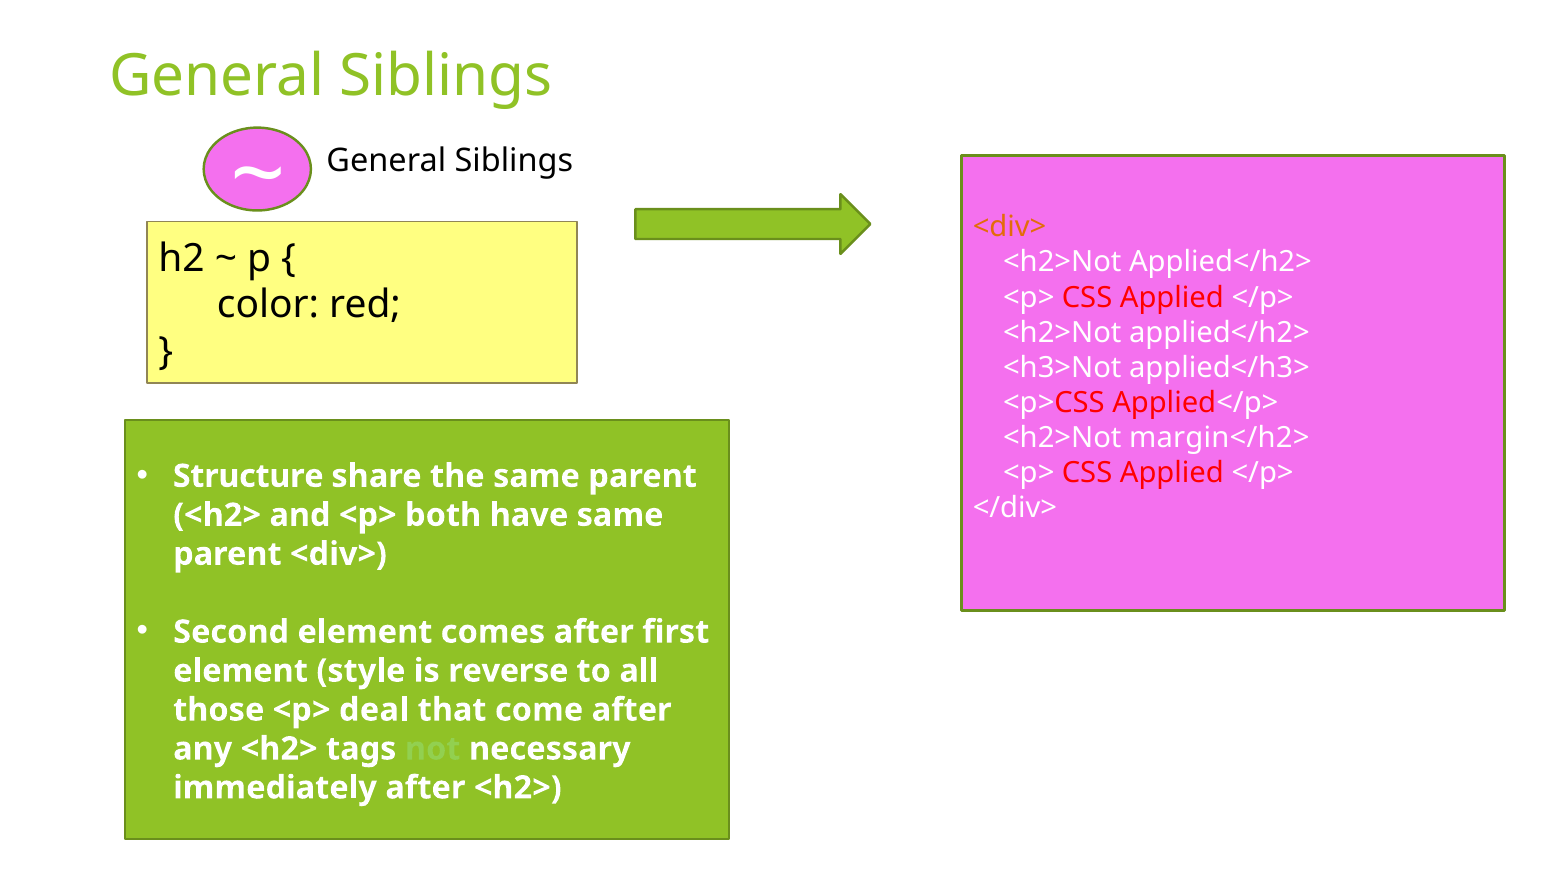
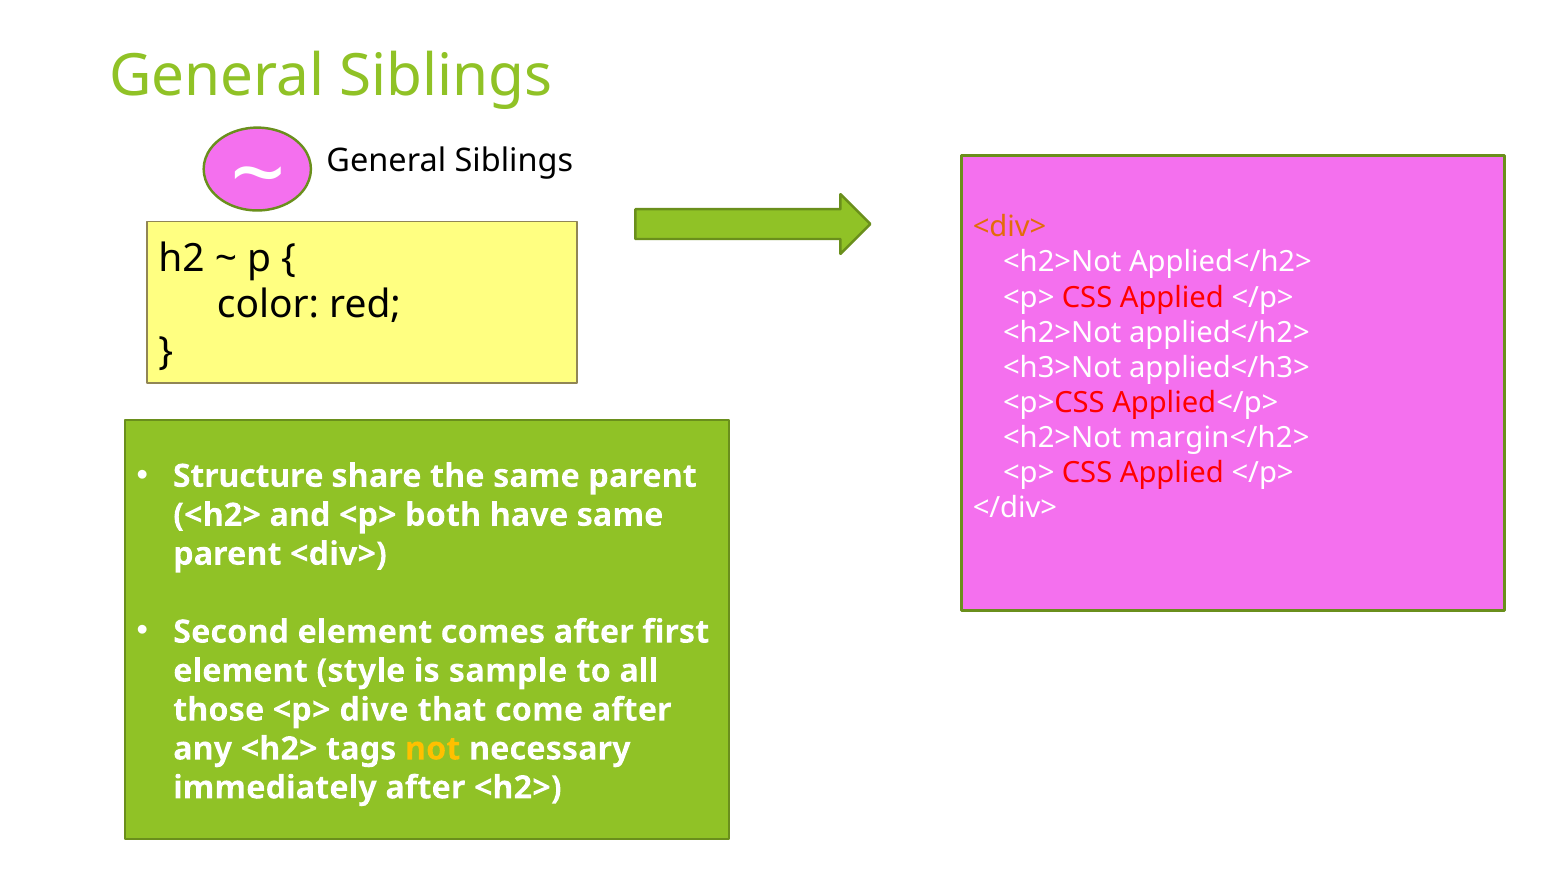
reverse: reverse -> sample
deal: deal -> dive
not colour: light green -> yellow
